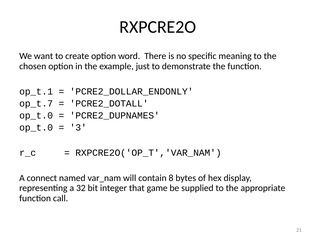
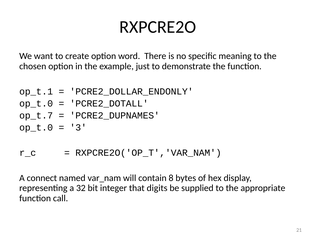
op_t.7 at (36, 103): op_t.7 -> op_t.0
op_t.0 at (36, 115): op_t.0 -> op_t.7
game: game -> digits
